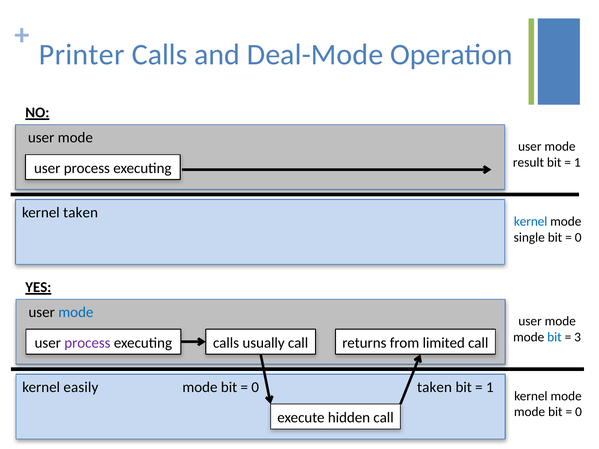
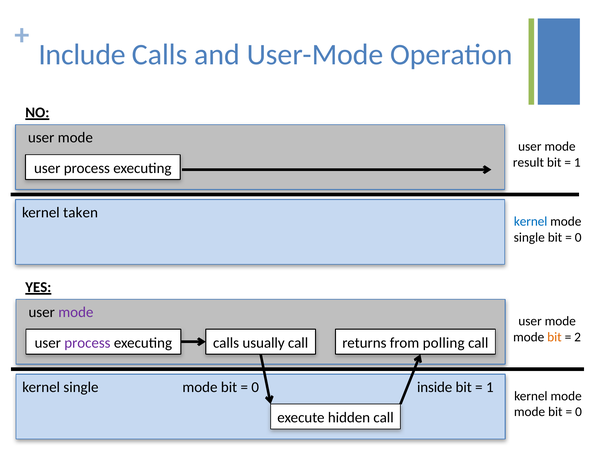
Printer: Printer -> Include
Deal-Mode: Deal-Mode -> User-Mode
mode at (76, 312) colour: blue -> purple
bit at (554, 337) colour: blue -> orange
3: 3 -> 2
limited: limited -> polling
kernel easily: easily -> single
0 taken: taken -> inside
